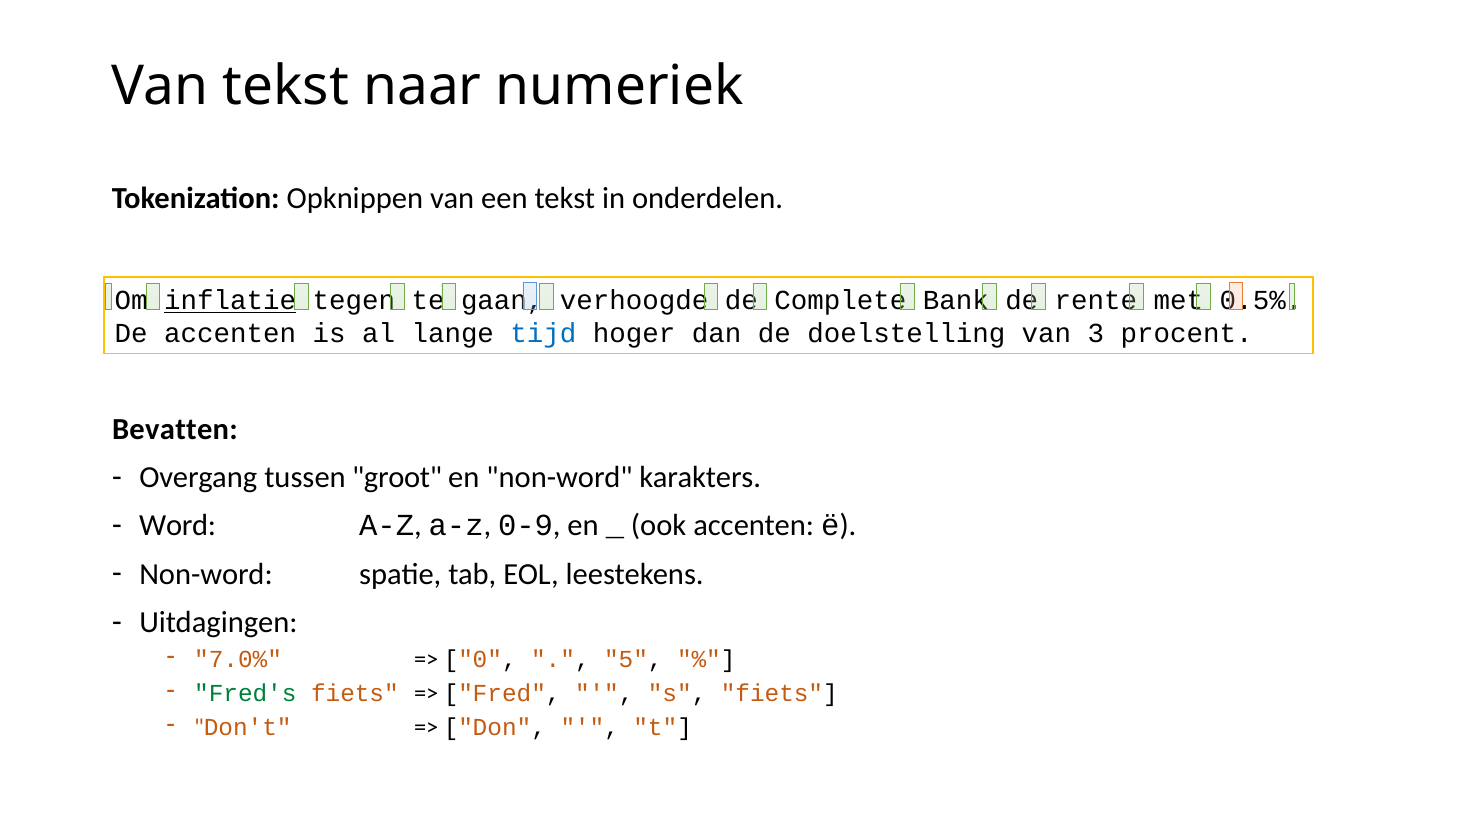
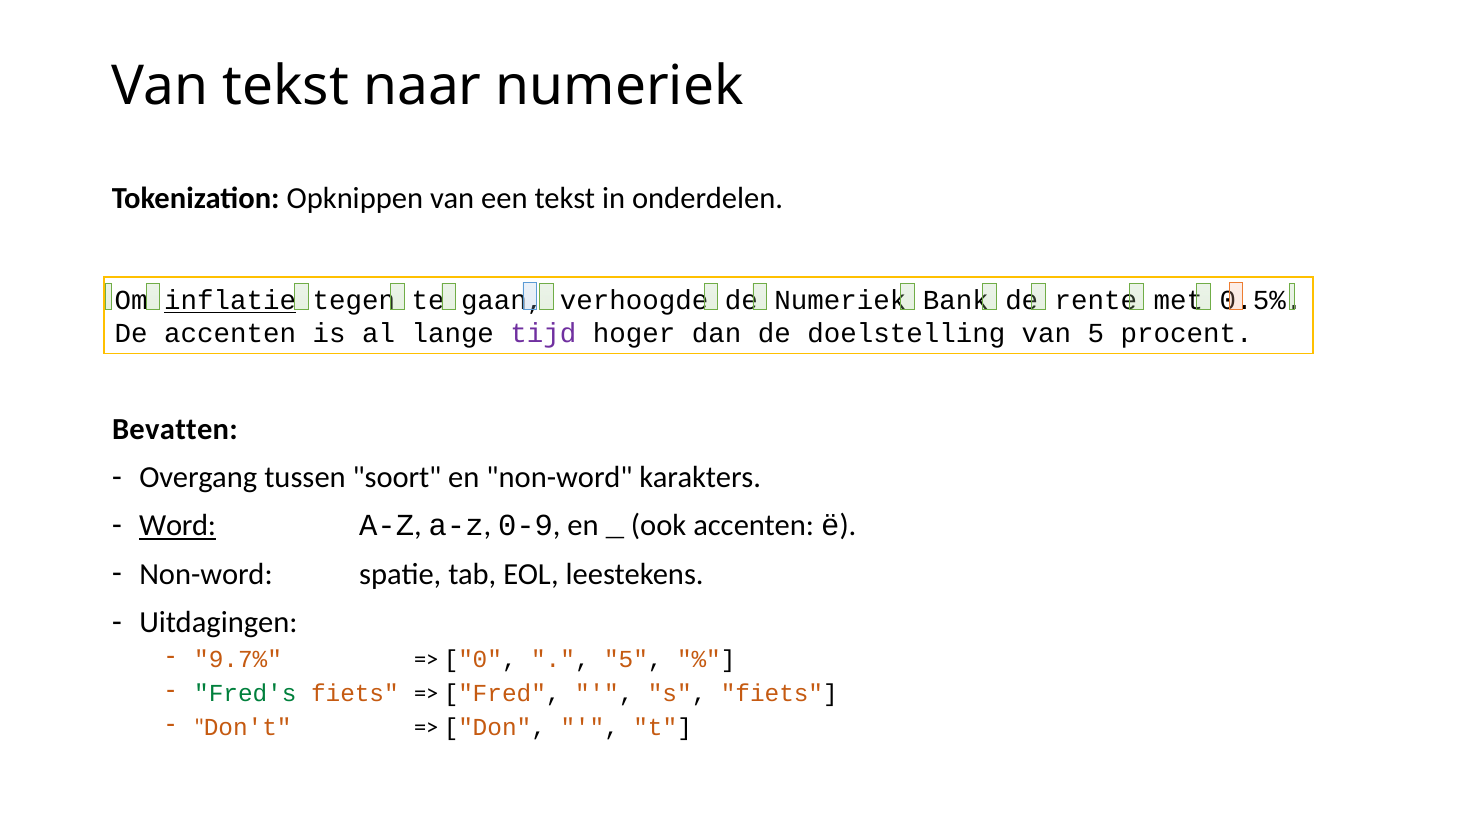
Complete at (840, 301): Complete -> Numeriek
tijd colour: blue -> purple
van 3: 3 -> 5
groot: groot -> soort
Word underline: none -> present
7.0%: 7.0% -> 9.7%
